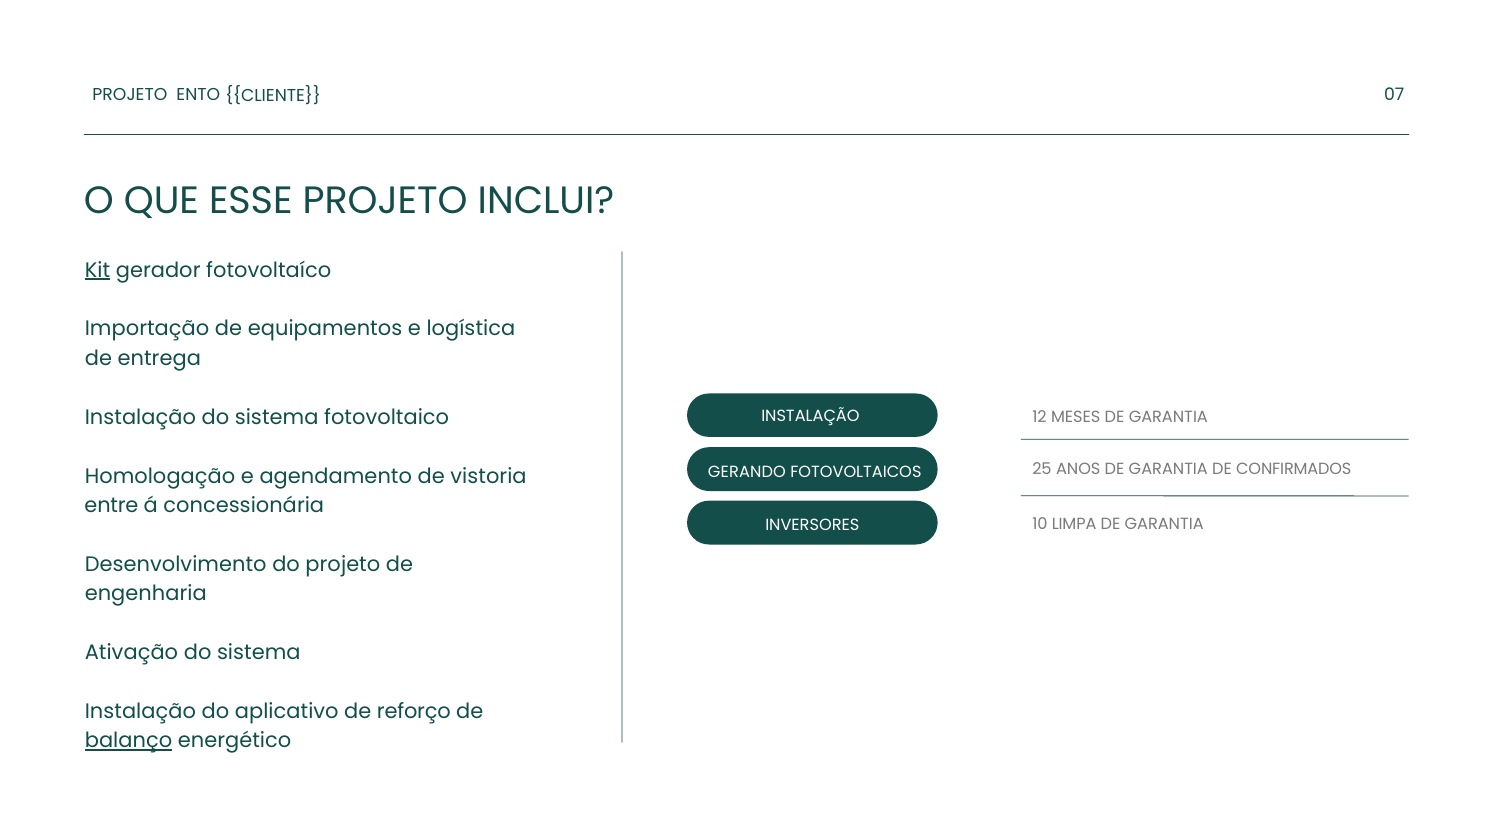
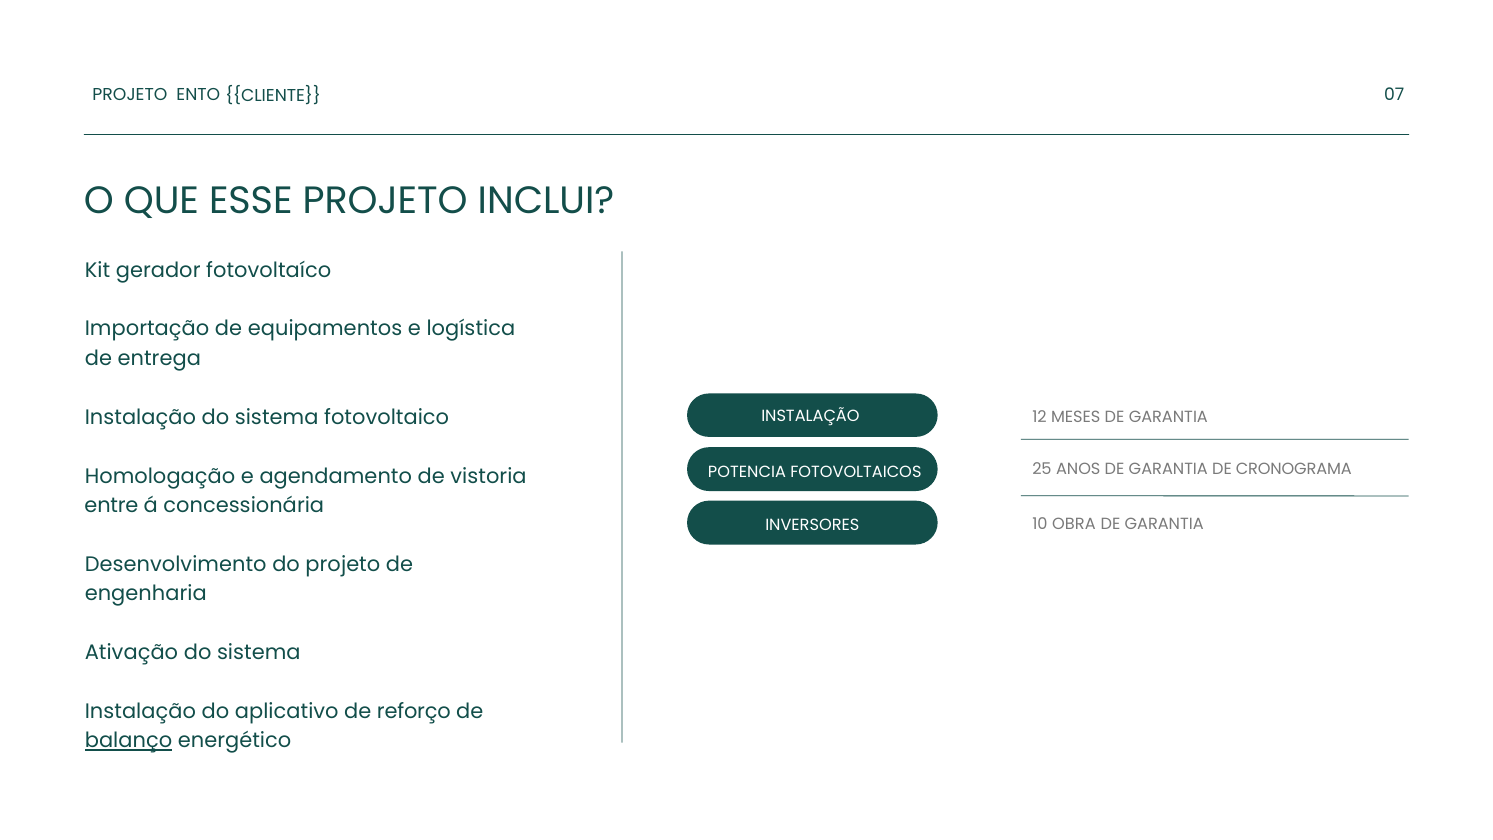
Kit underline: present -> none
CONFIRMADOS: CONFIRMADOS -> CRONOGRAMA
GERANDO: GERANDO -> POTENCIA
LIMPA: LIMPA -> OBRA
